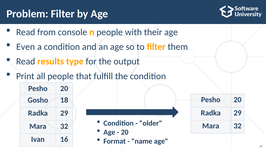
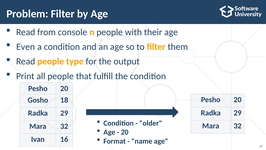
Read results: results -> people
